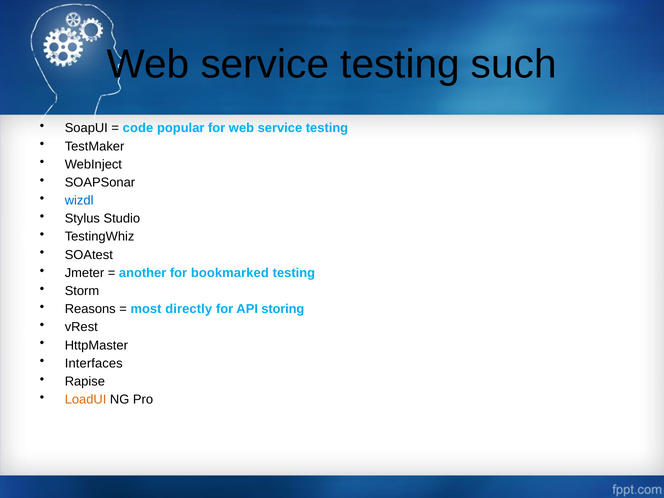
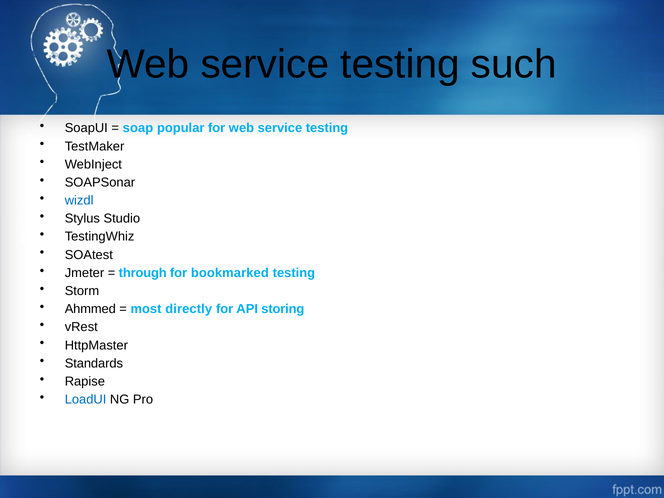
code: code -> soap
another: another -> through
Reasons: Reasons -> Ahmmed
Interfaces: Interfaces -> Standards
LoadUI colour: orange -> blue
